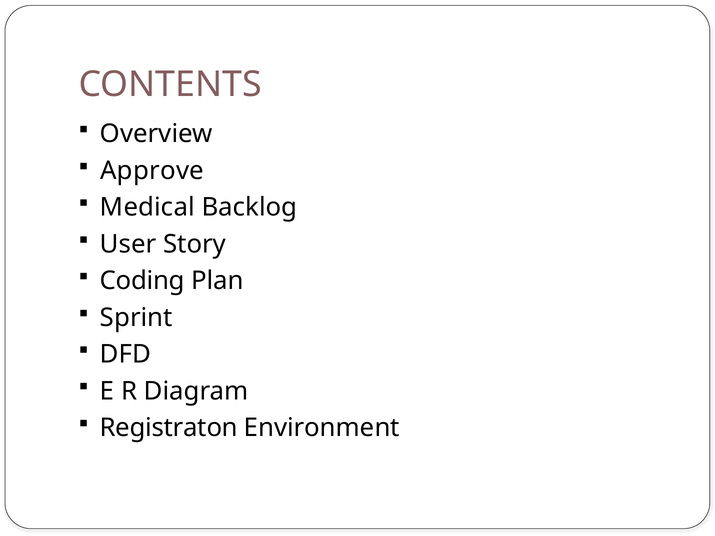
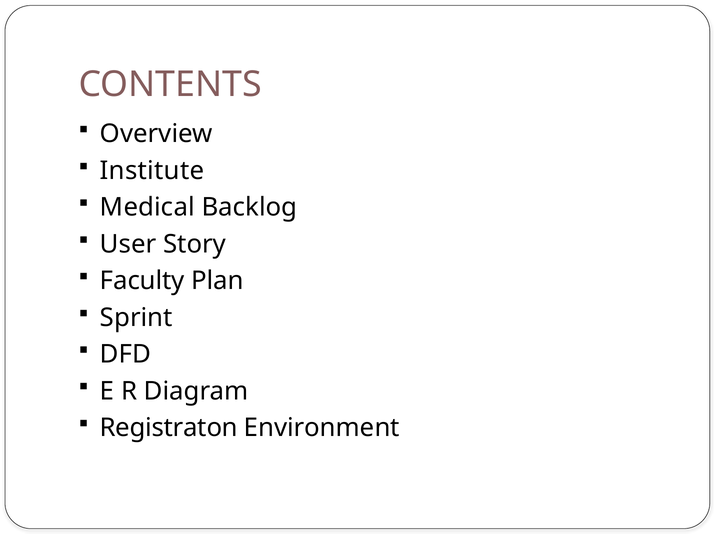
Approve: Approve -> Institute
Coding: Coding -> Faculty
